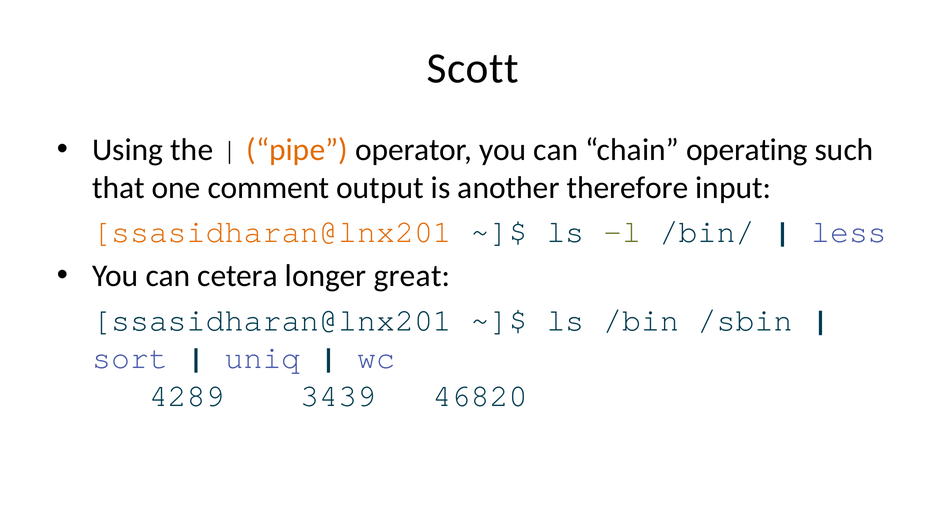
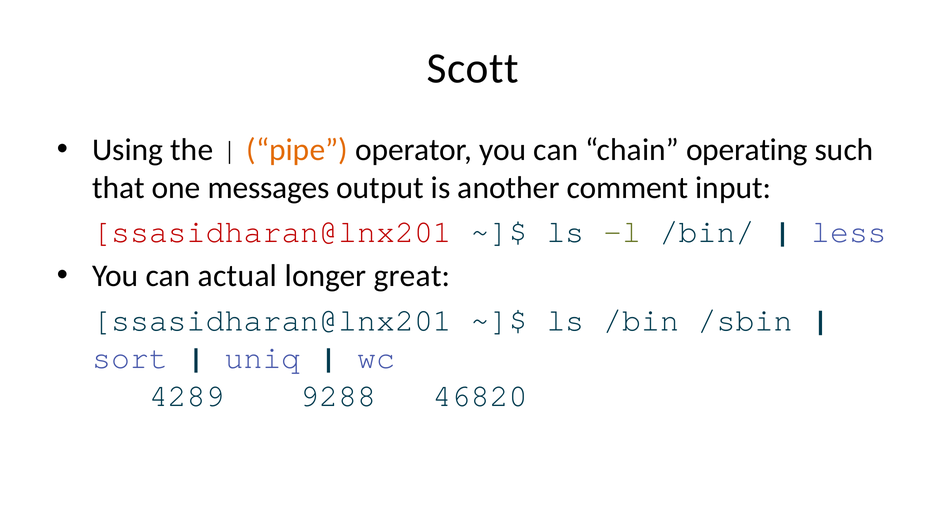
comment: comment -> messages
therefore: therefore -> comment
ssasidharan@lnx201 at (272, 232) colour: orange -> red
cetera: cetera -> actual
3439: 3439 -> 9288
